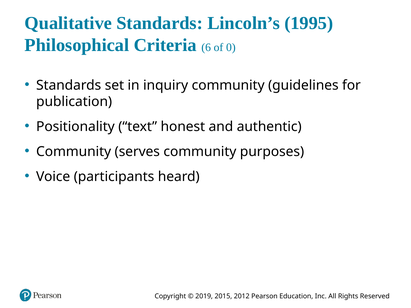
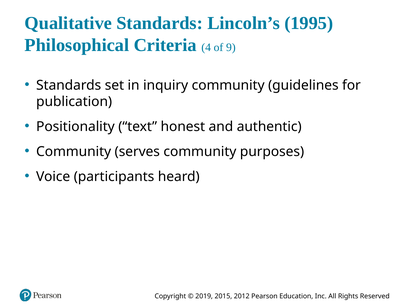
6: 6 -> 4
0: 0 -> 9
